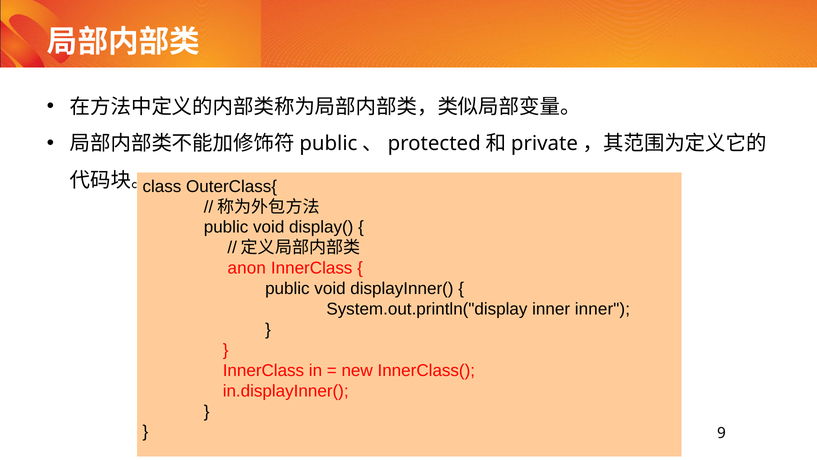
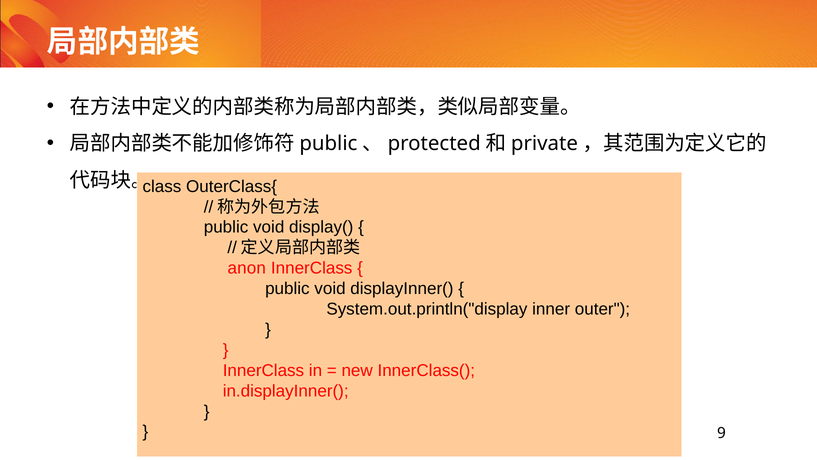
inner inner: inner -> outer
